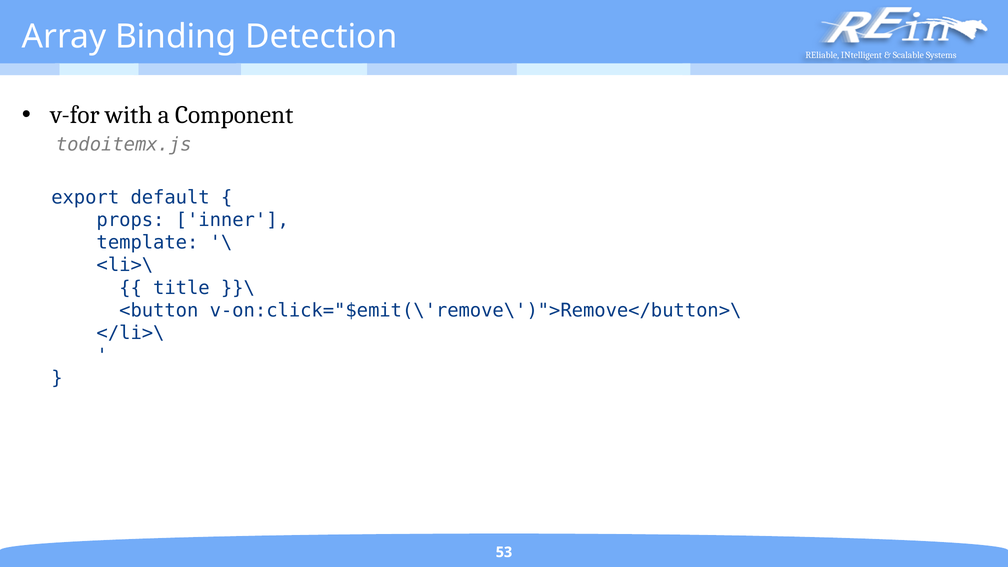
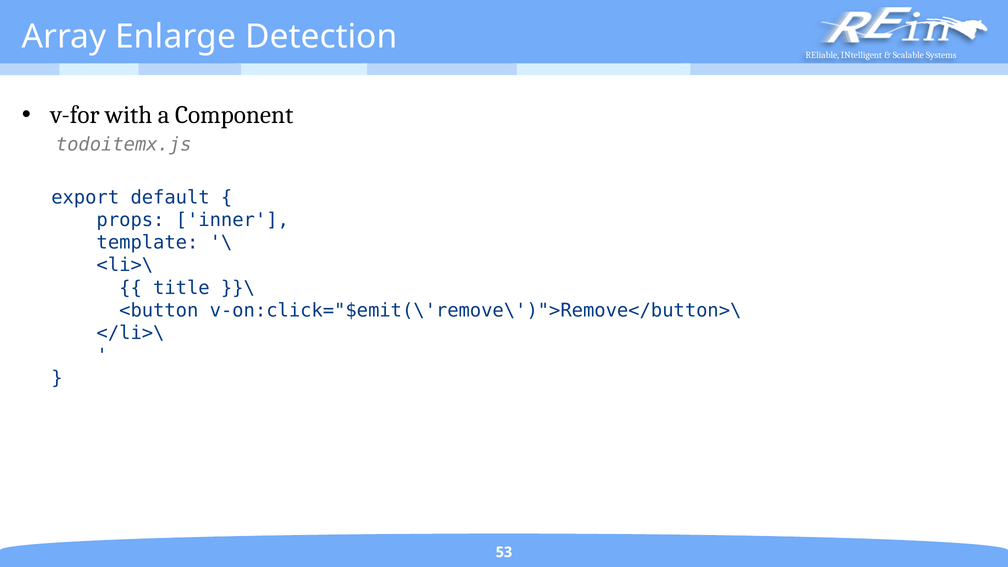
Binding: Binding -> Enlarge
